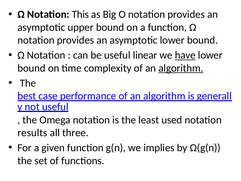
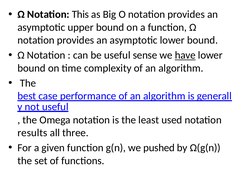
linear: linear -> sense
algorithm at (181, 68) underline: present -> none
implies: implies -> pushed
